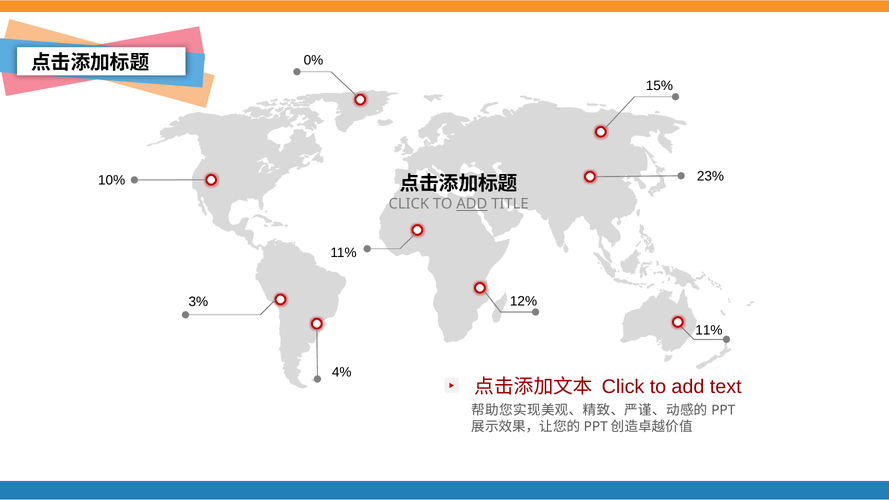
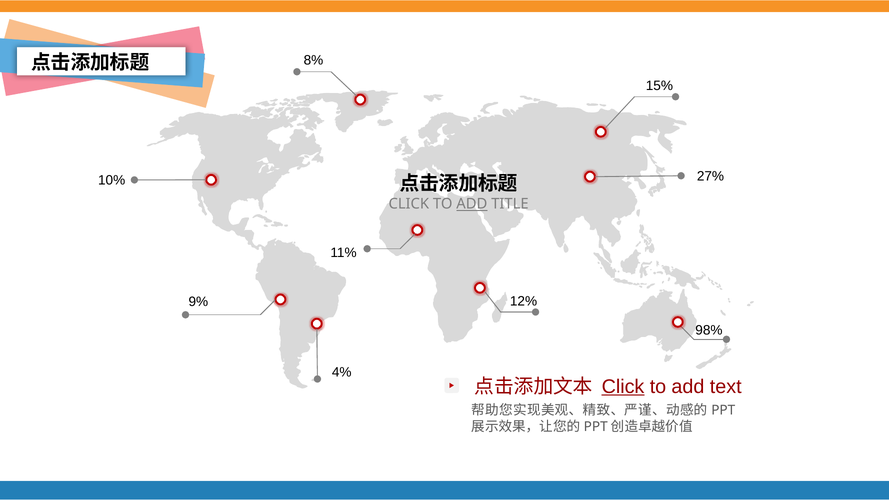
0%: 0% -> 8%
23%: 23% -> 27%
3%: 3% -> 9%
11% at (709, 330): 11% -> 98%
Click at (623, 387) underline: none -> present
